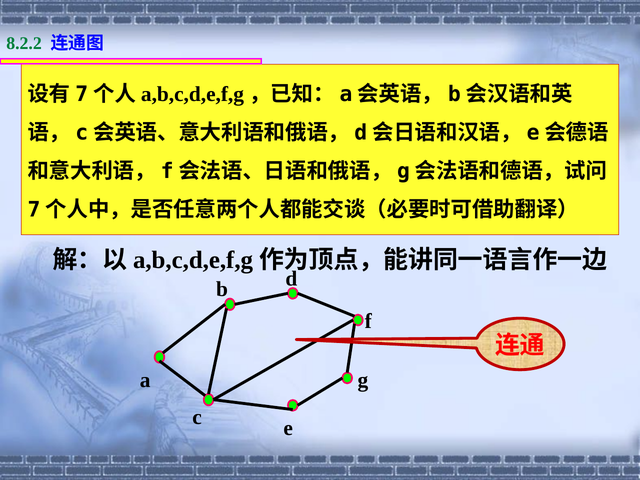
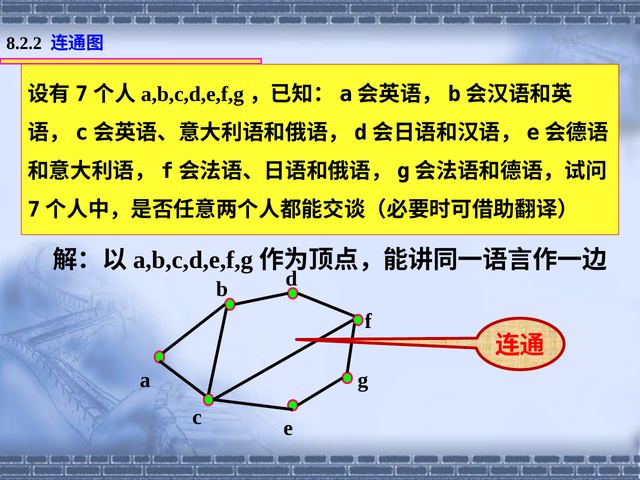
8.2.2 colour: green -> black
